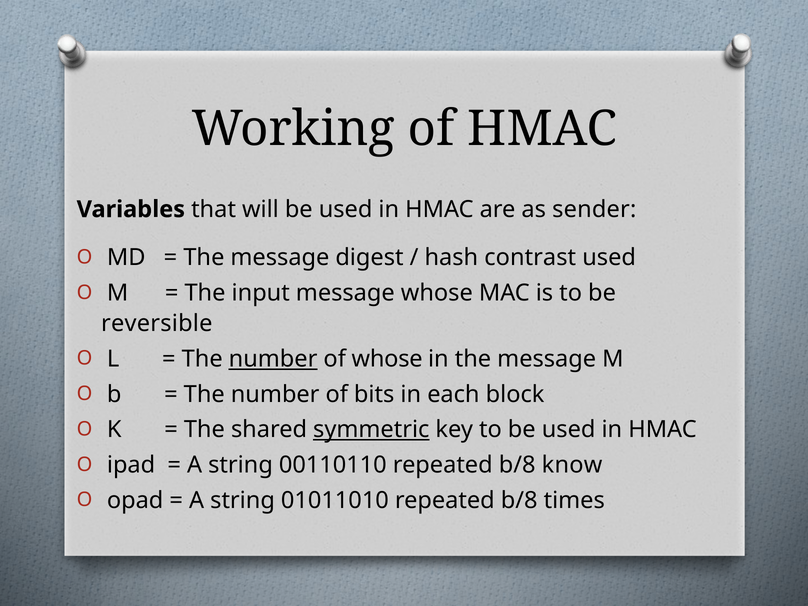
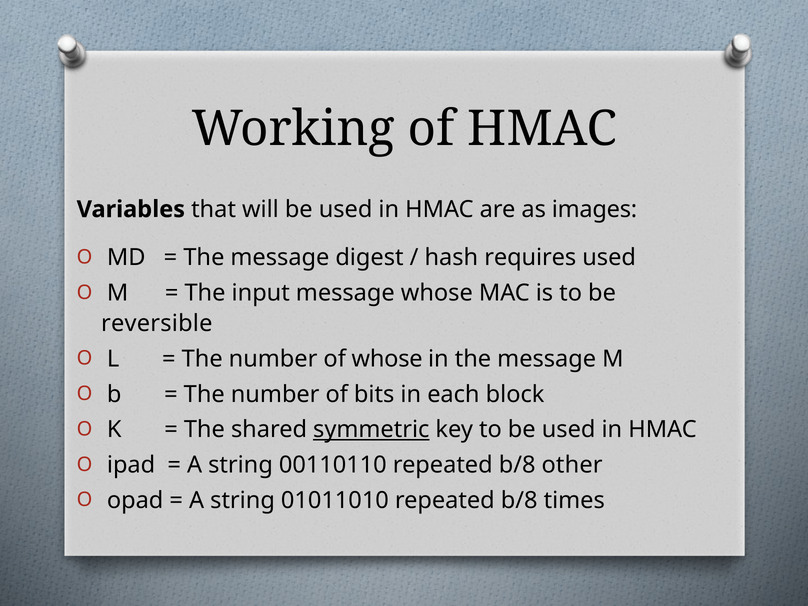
sender: sender -> images
contrast: contrast -> requires
number at (273, 359) underline: present -> none
know: know -> other
